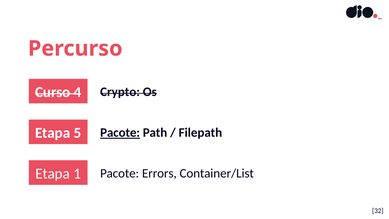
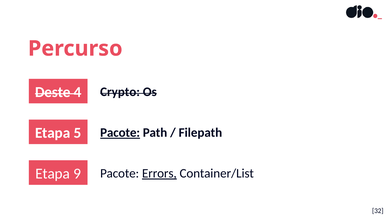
Curso: Curso -> Deste
1: 1 -> 9
Errors underline: none -> present
